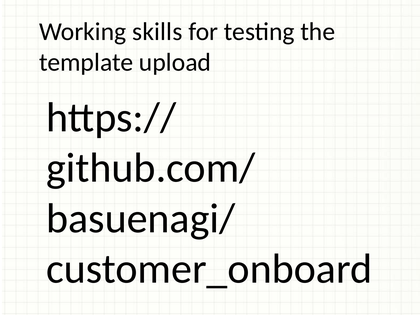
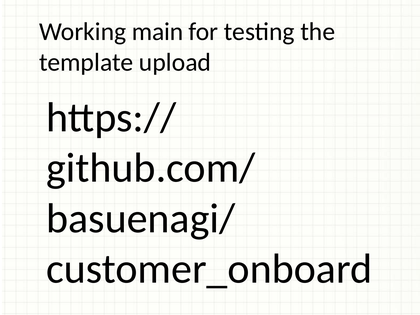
skills: skills -> main
